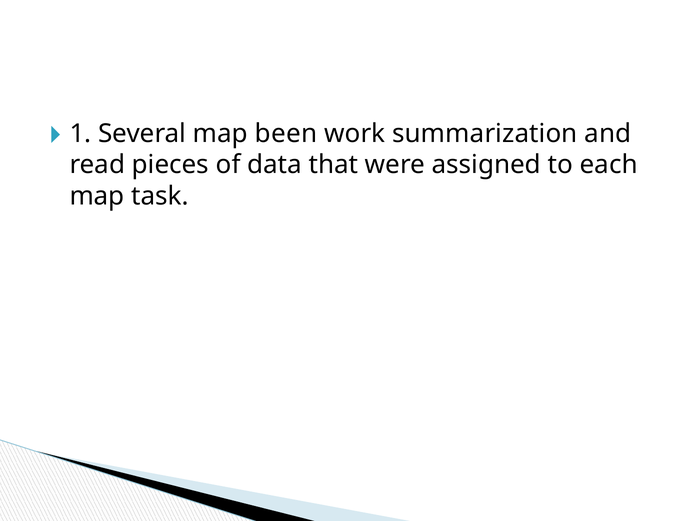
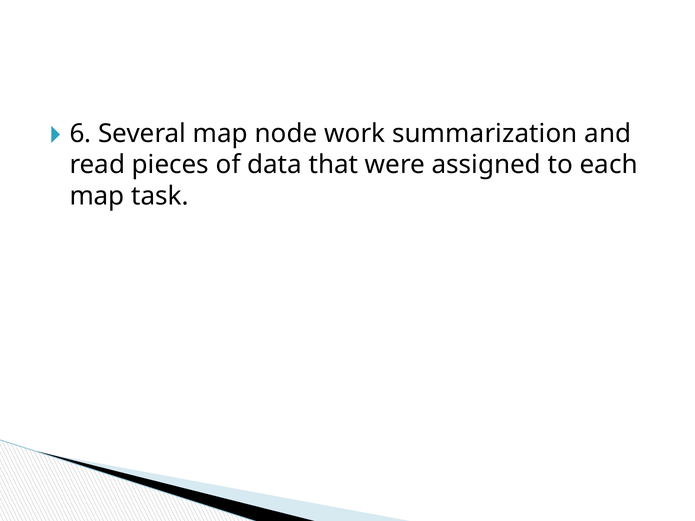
1: 1 -> 6
been: been -> node
